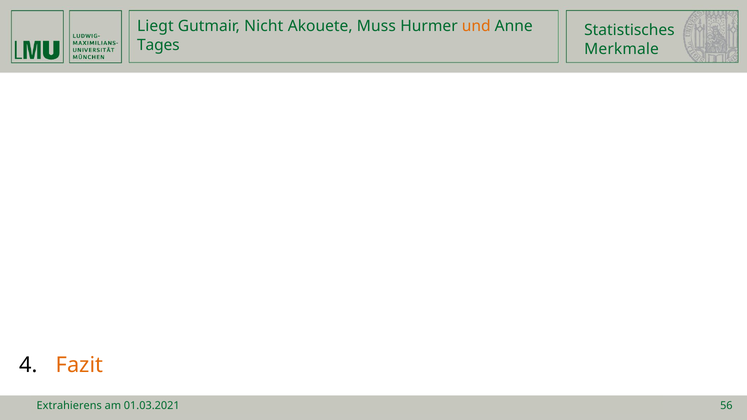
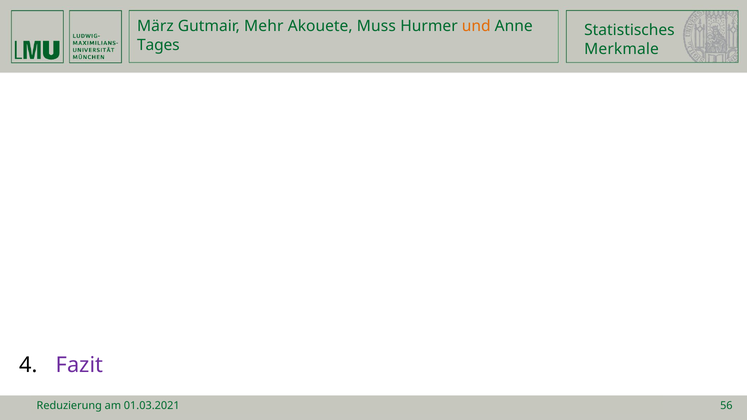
Liegt: Liegt -> März
Nicht: Nicht -> Mehr
Fazit colour: orange -> purple
Extrahierens: Extrahierens -> Reduzierung
